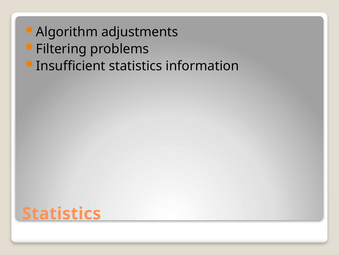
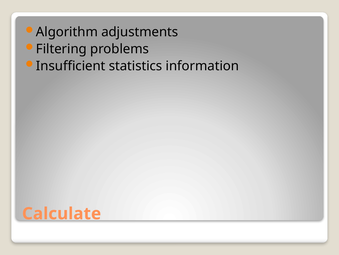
Statistics at (62, 213): Statistics -> Calculate
